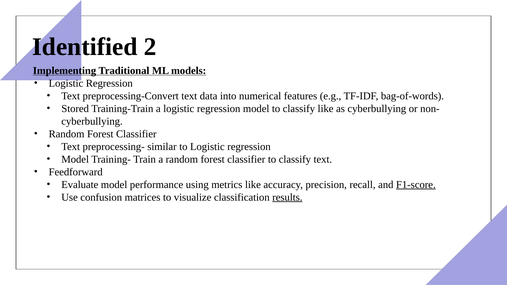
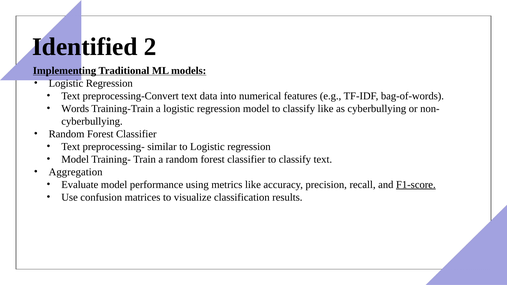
Stored: Stored -> Words
Feedforward: Feedforward -> Aggregation
results underline: present -> none
